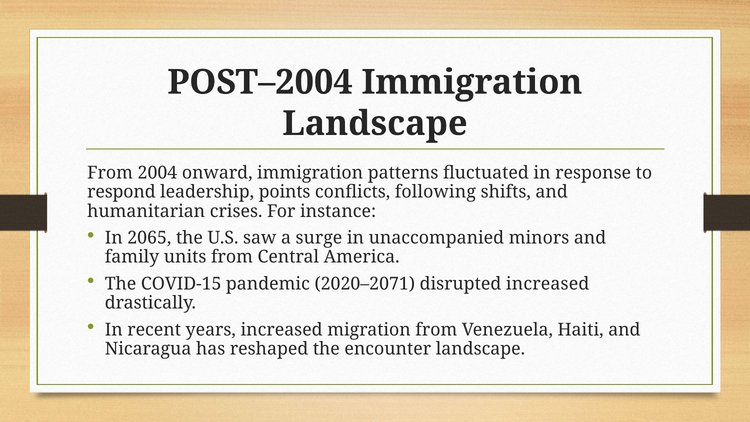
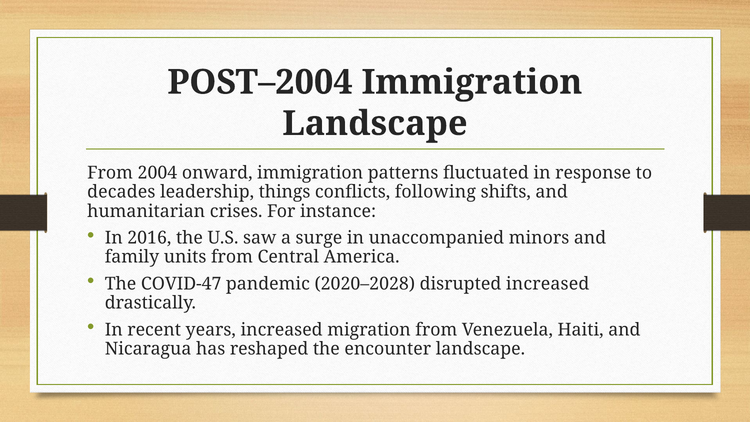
respond: respond -> decades
points: points -> things
2065: 2065 -> 2016
COVID-15: COVID-15 -> COVID-47
2020–2071: 2020–2071 -> 2020–2028
